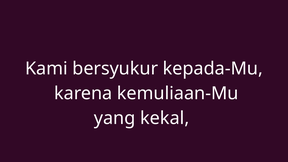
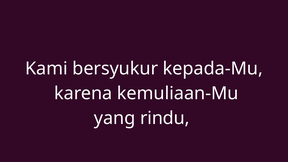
kekal: kekal -> rindu
